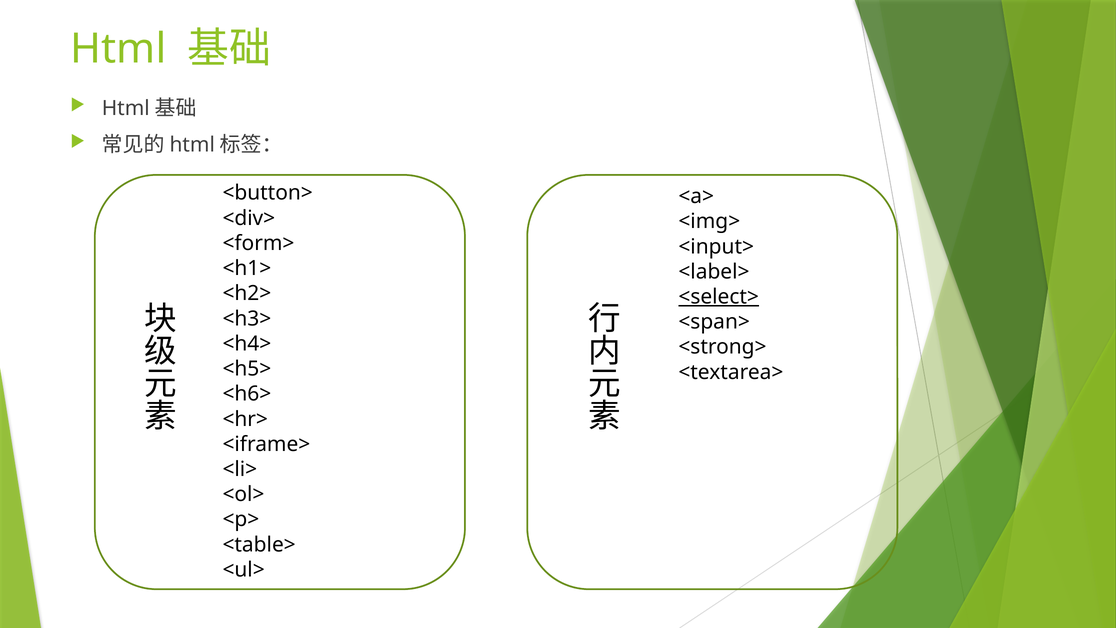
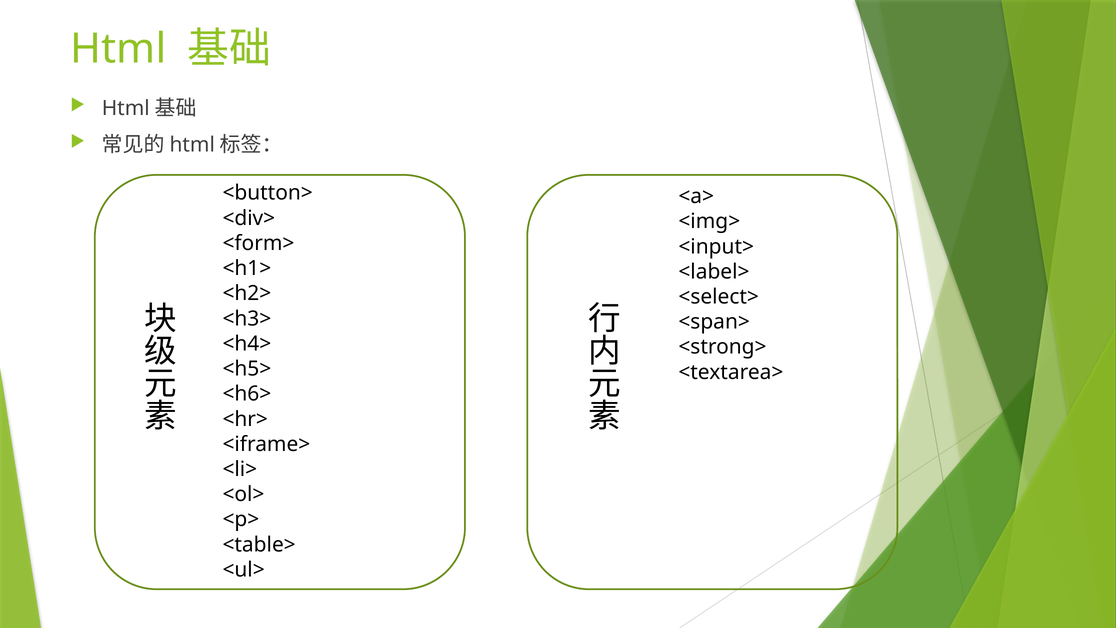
<select> underline: present -> none
